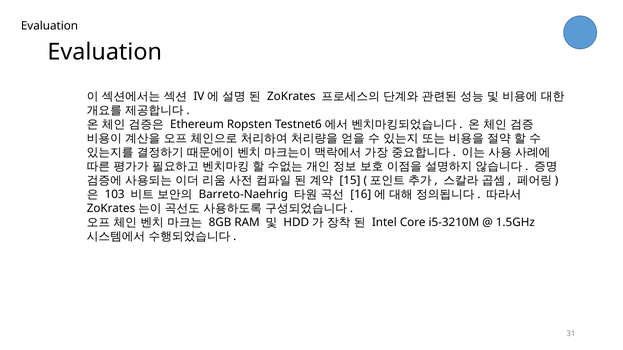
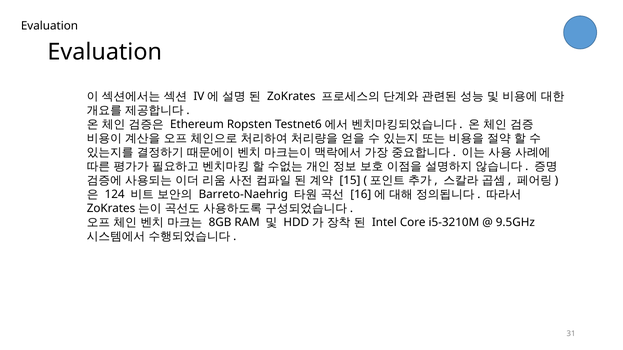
103: 103 -> 124
1.5GHz: 1.5GHz -> 9.5GHz
